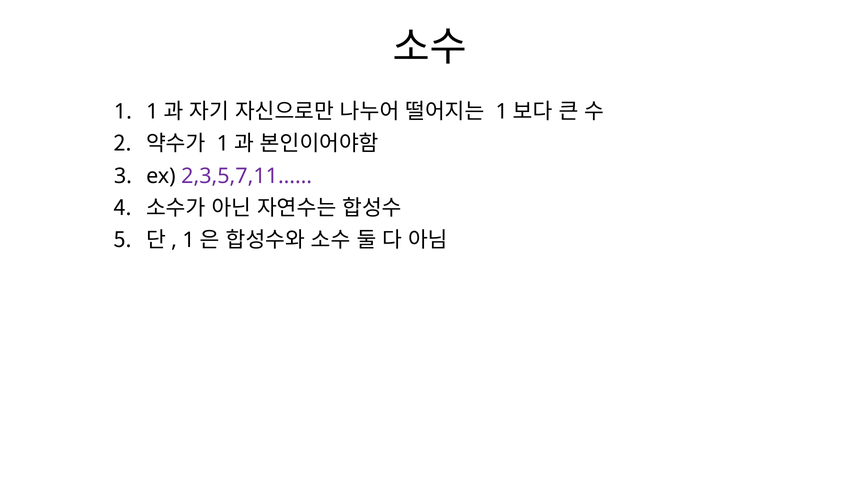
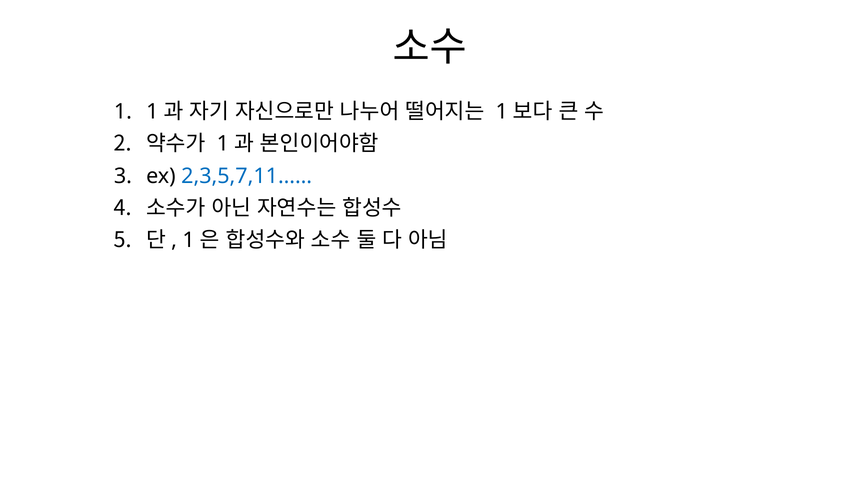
2,3,5,7,11…… colour: purple -> blue
